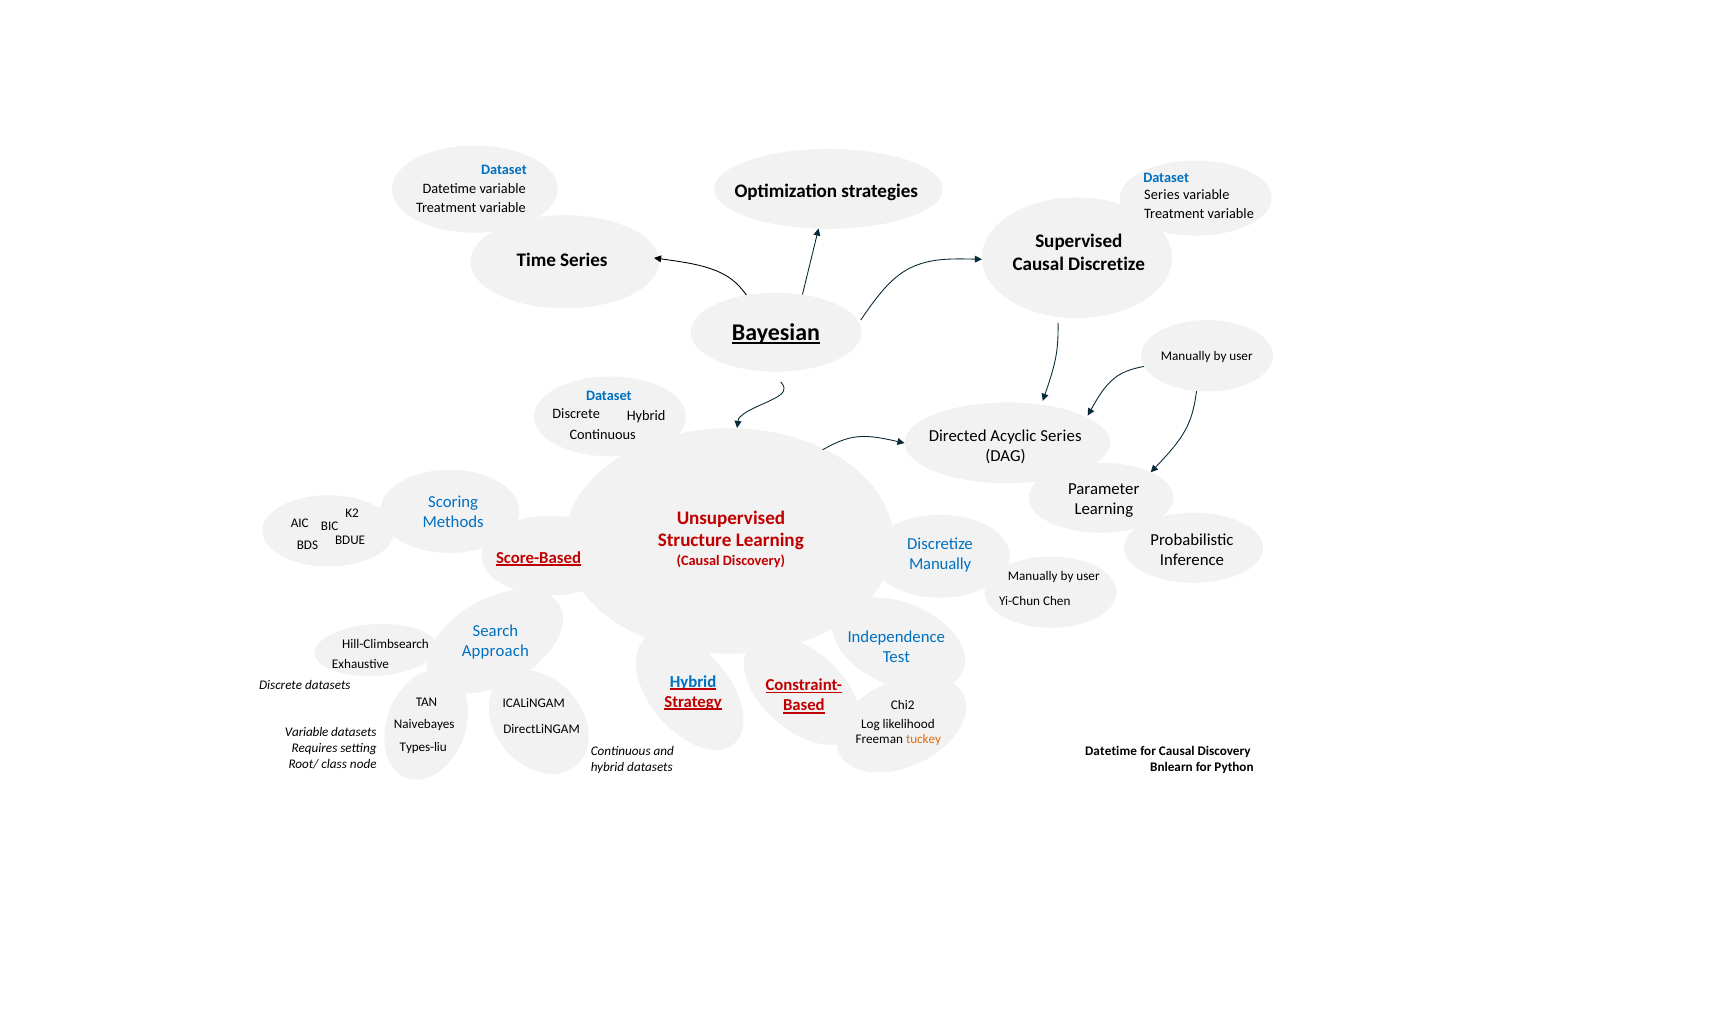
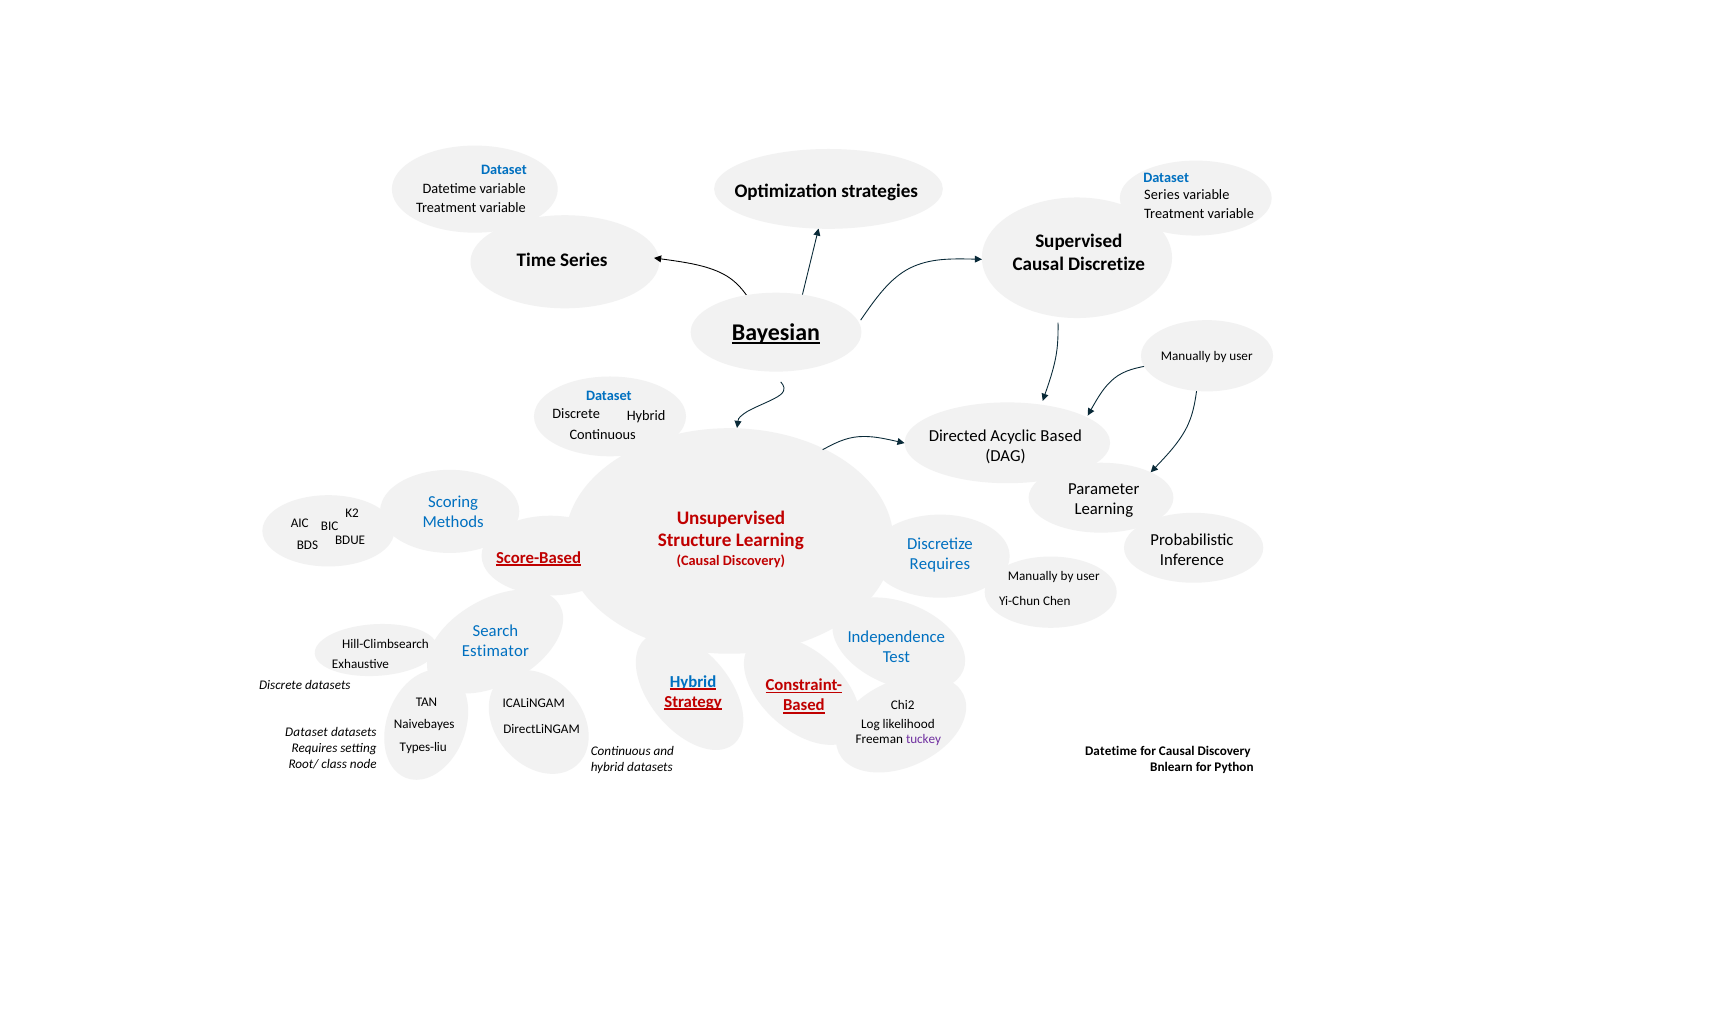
Acyclic Series: Series -> Based
Manually at (940, 564): Manually -> Requires
Approach: Approach -> Estimator
Variable at (307, 732): Variable -> Dataset
tuckey colour: orange -> purple
